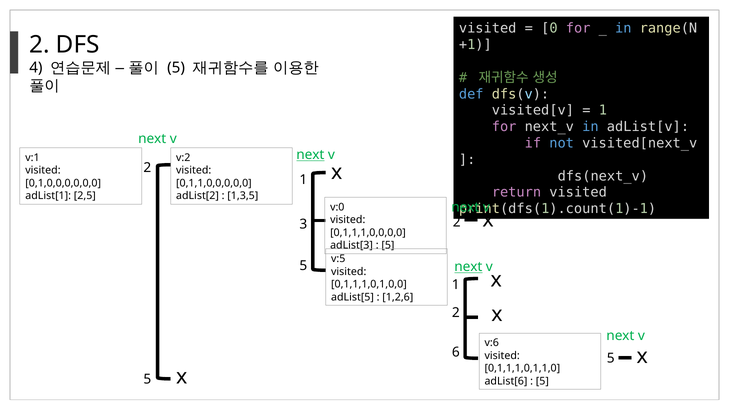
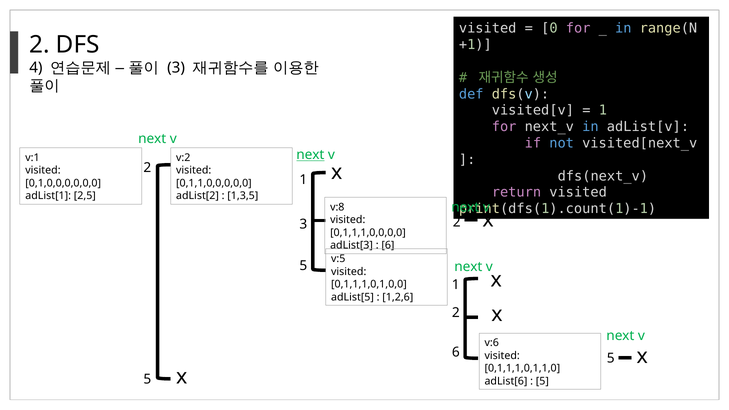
5 at (176, 68): 5 -> 3
v:0: v:0 -> v:8
5 at (388, 245): 5 -> 6
next at (468, 267) underline: present -> none
